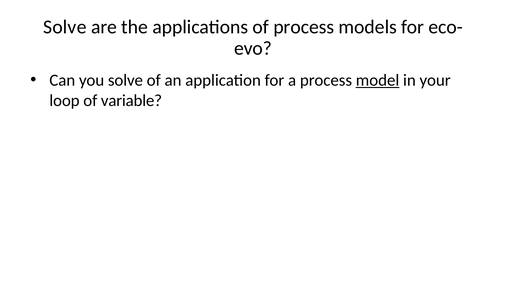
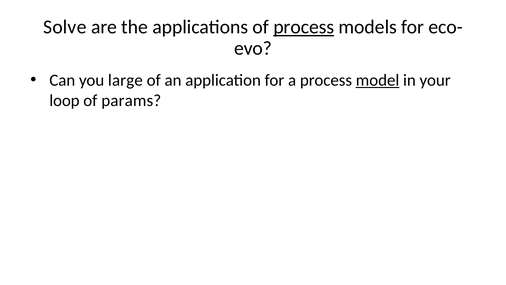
process at (304, 27) underline: none -> present
you solve: solve -> large
variable: variable -> params
